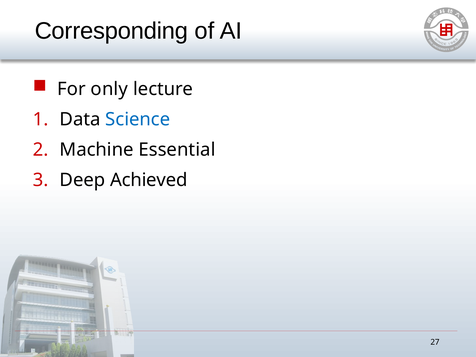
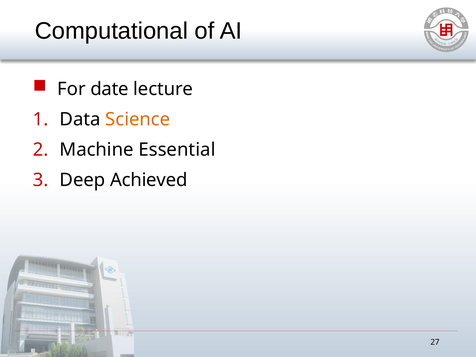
Corresponding: Corresponding -> Computational
only: only -> date
Science colour: blue -> orange
